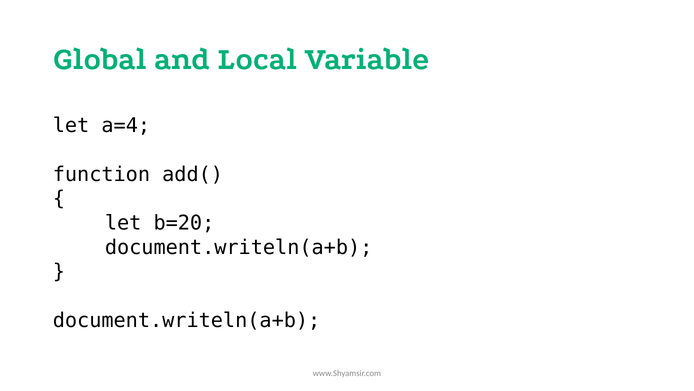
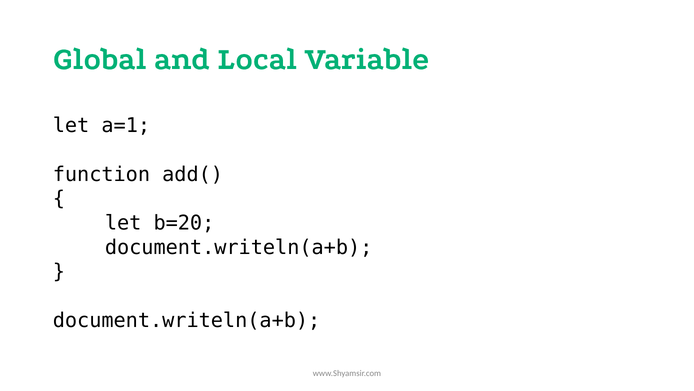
a=4: a=4 -> a=1
